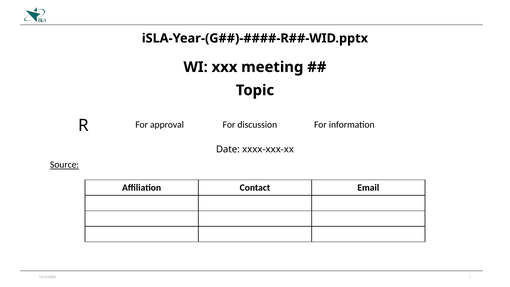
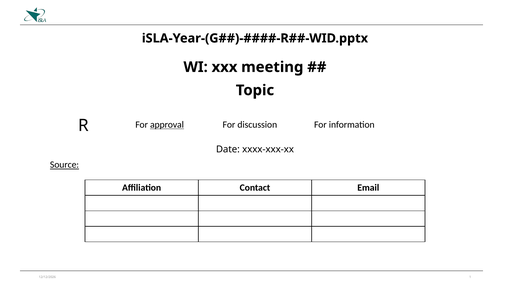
approval underline: none -> present
